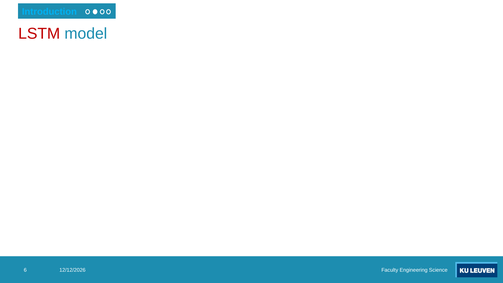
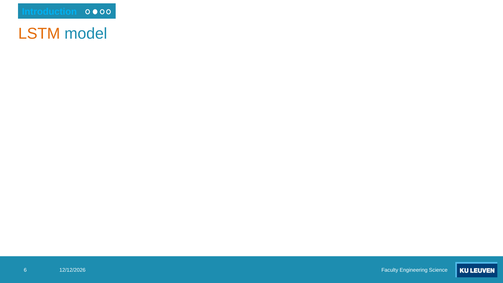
LSTM colour: red -> orange
